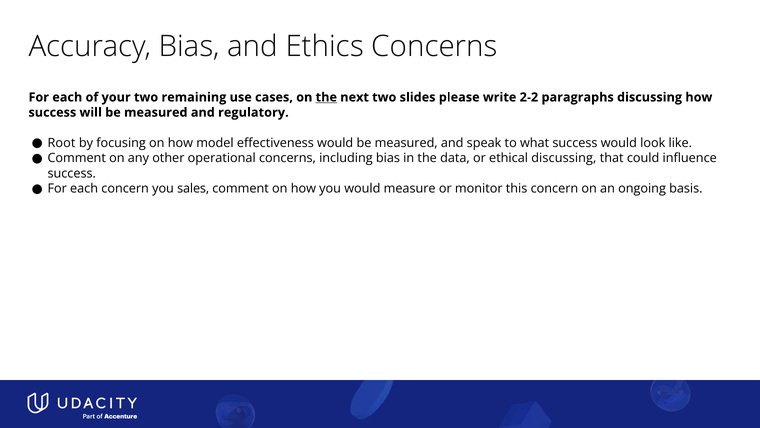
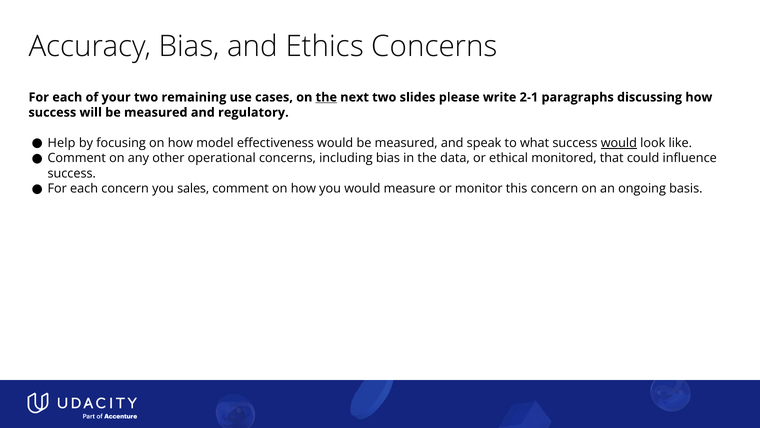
2-2: 2-2 -> 2-1
Root: Root -> Help
would at (619, 143) underline: none -> present
ethical discussing: discussing -> monitored
